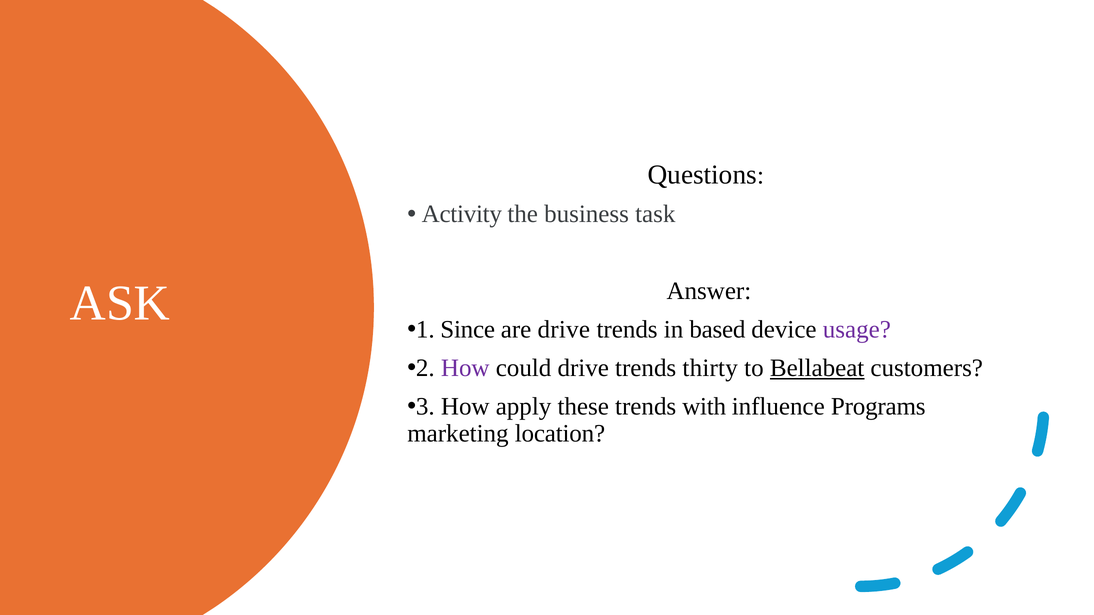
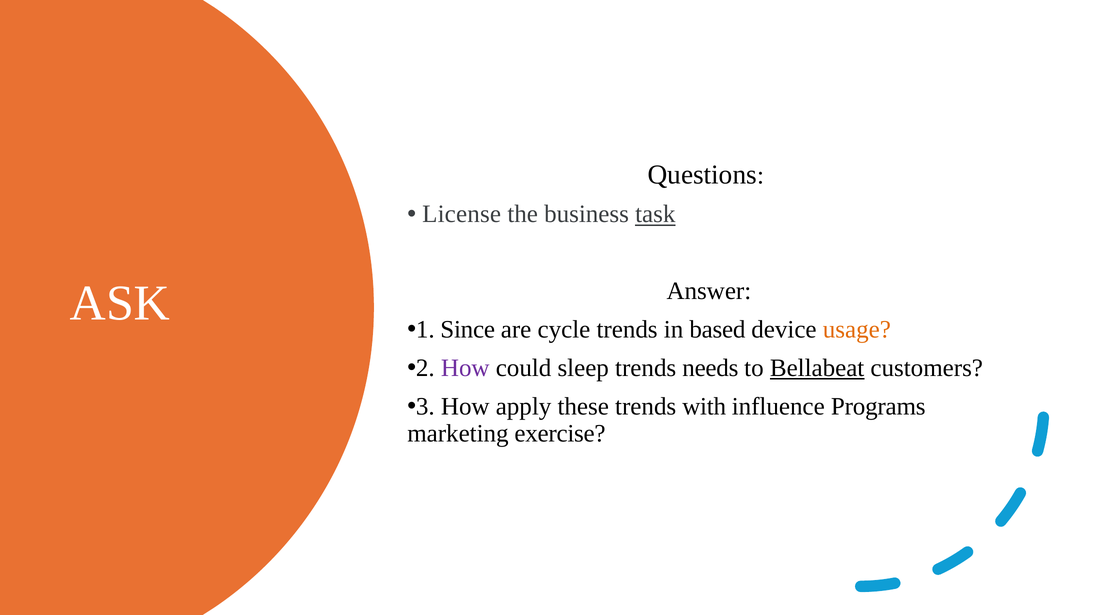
Activity: Activity -> License
task underline: none -> present
are drive: drive -> cycle
usage colour: purple -> orange
could drive: drive -> sleep
thirty: thirty -> needs
location: location -> exercise
